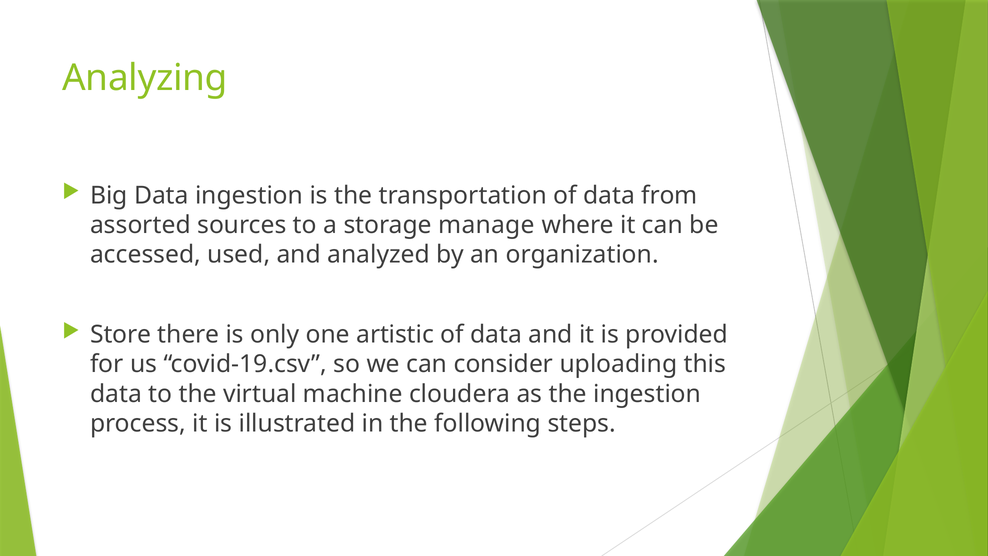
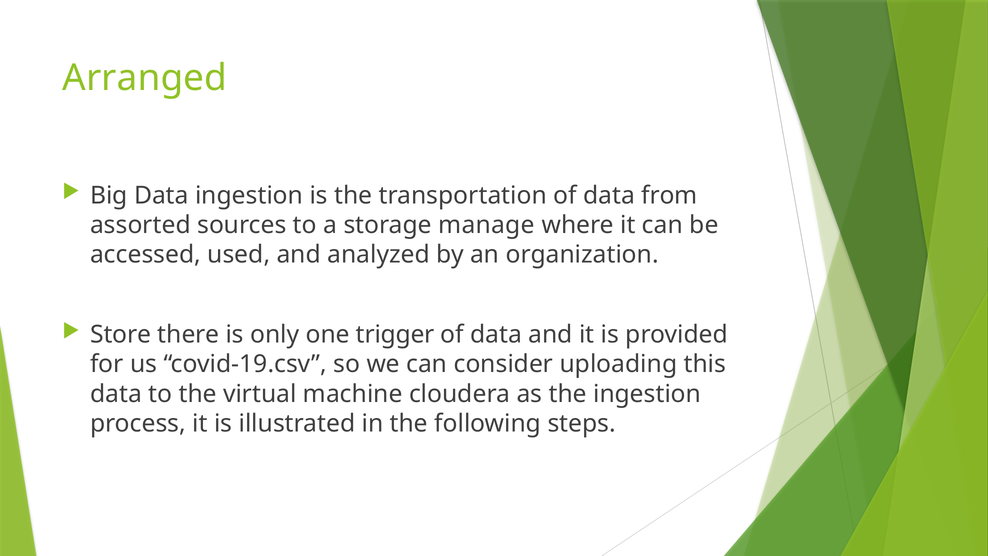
Analyzing: Analyzing -> Arranged
artistic: artistic -> trigger
